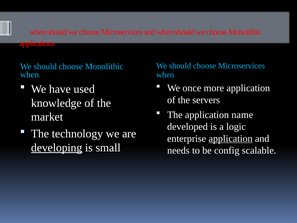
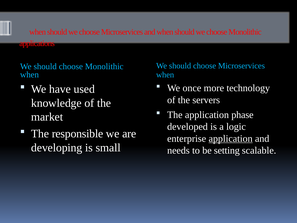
more application: application -> technology
name: name -> phase
technology: technology -> responsible
developing underline: present -> none
config: config -> setting
